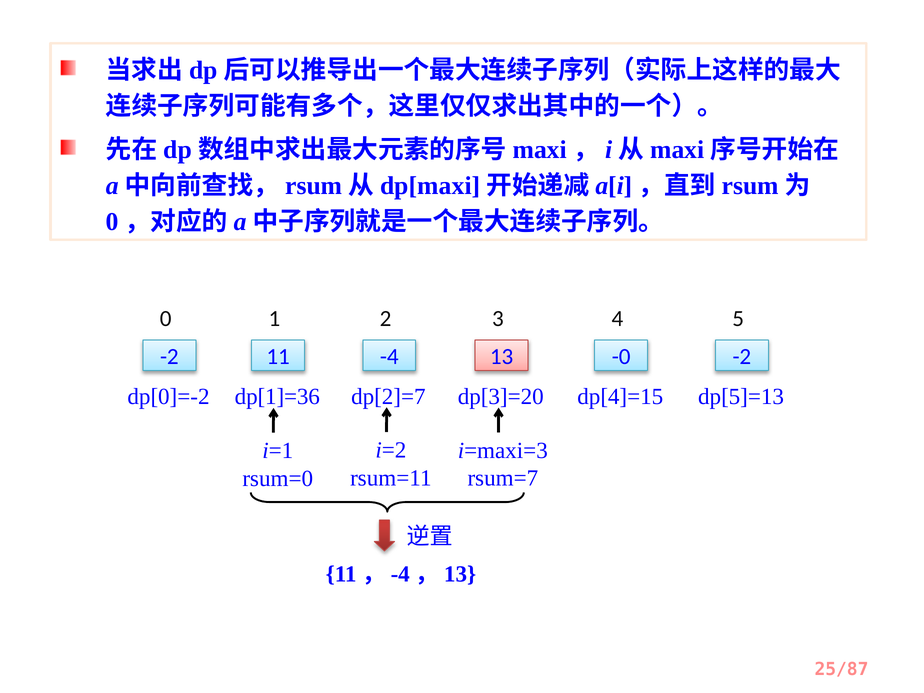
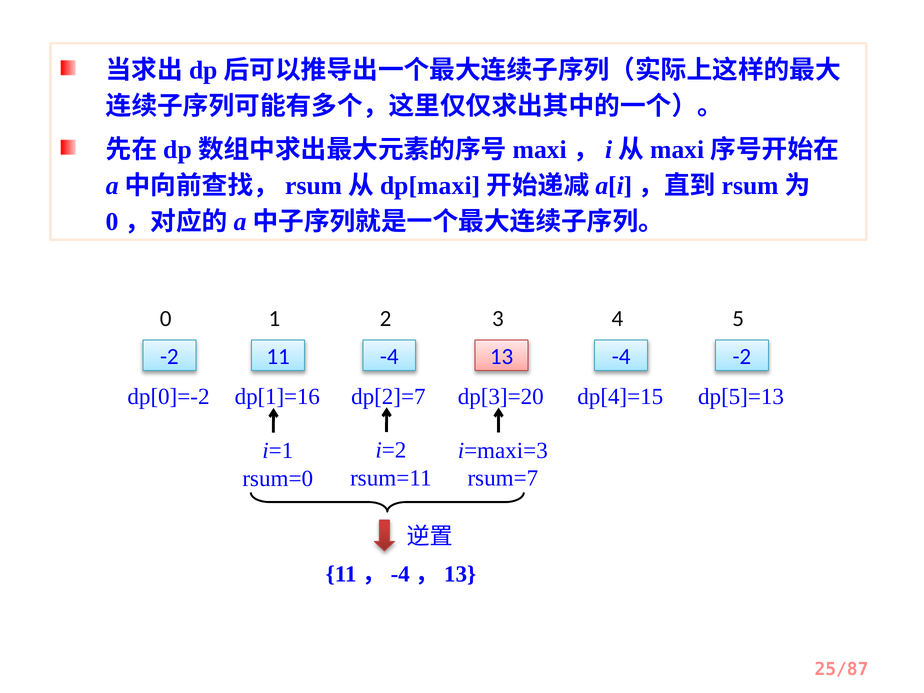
-0 at (621, 356): -0 -> -4
dp[1]=36: dp[1]=36 -> dp[1]=16
